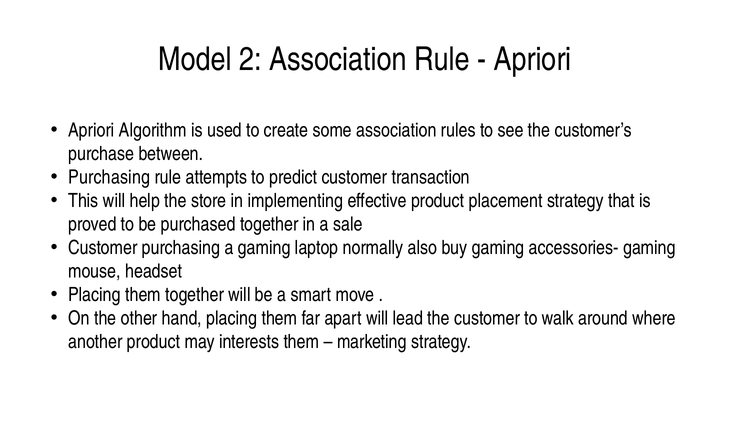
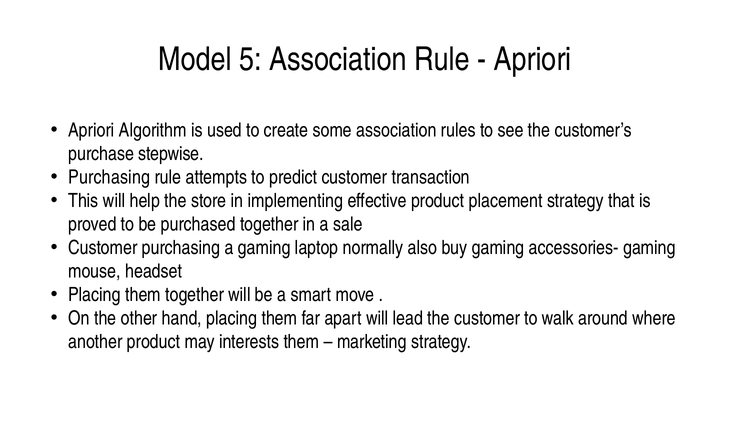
2: 2 -> 5
between: between -> stepwise
